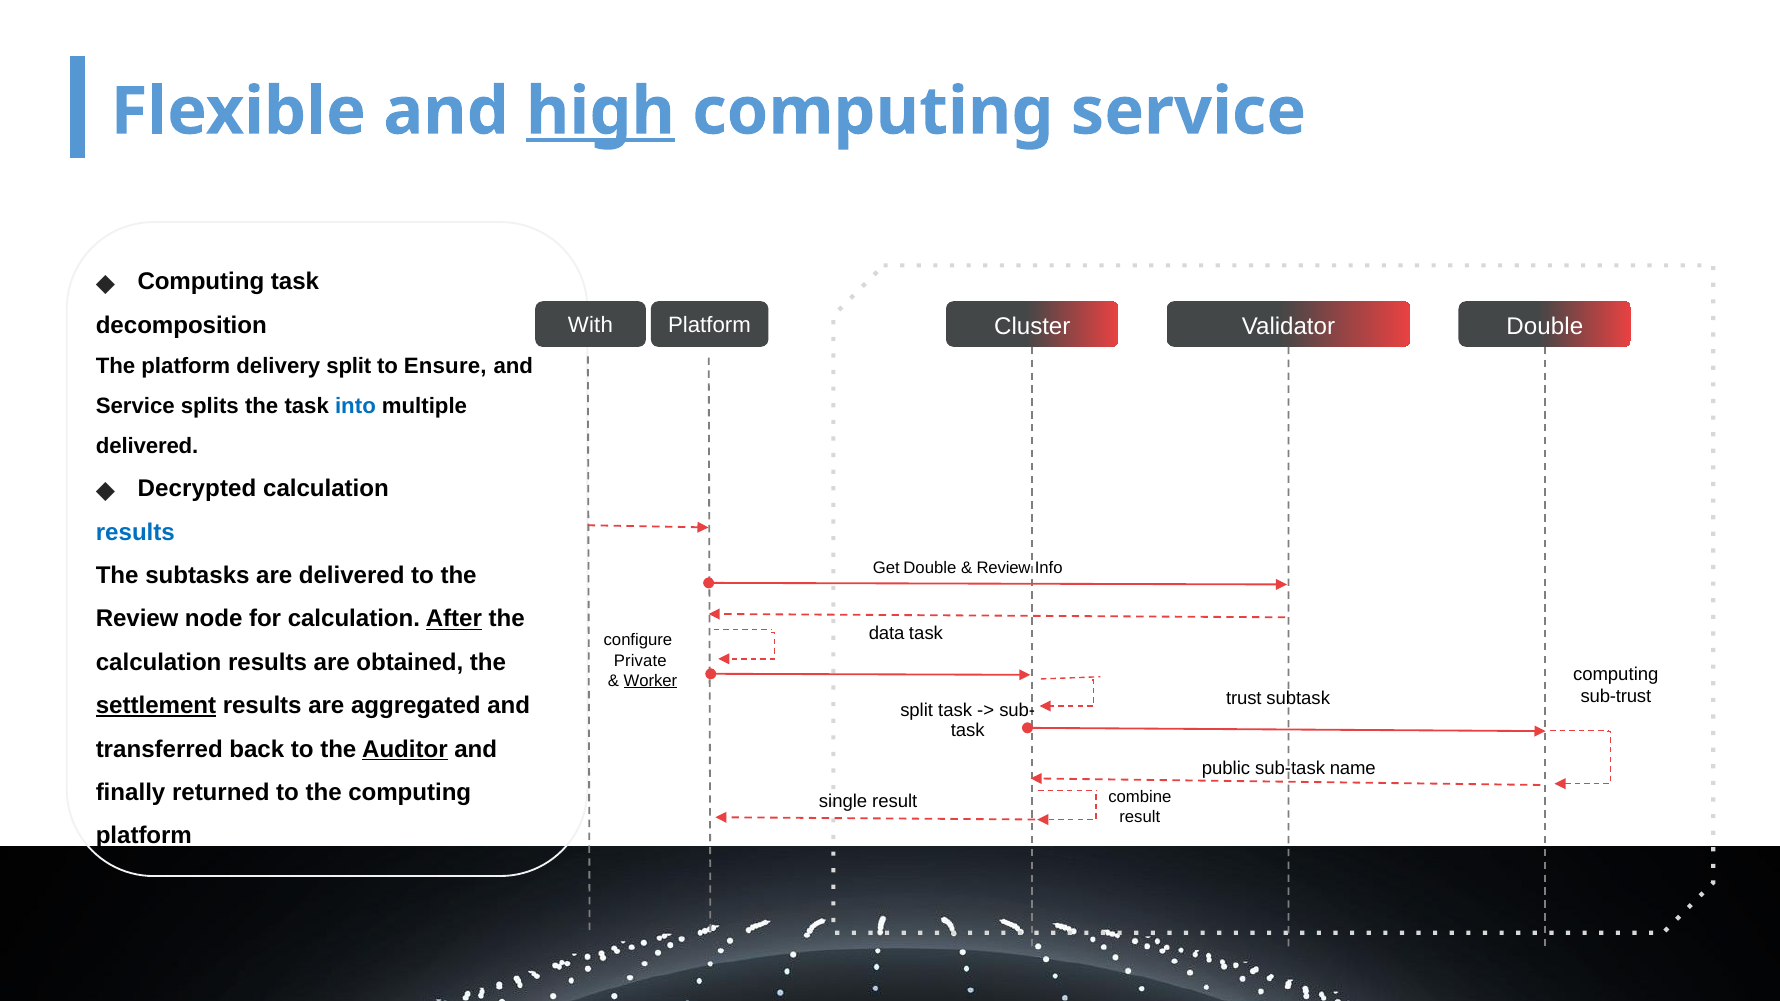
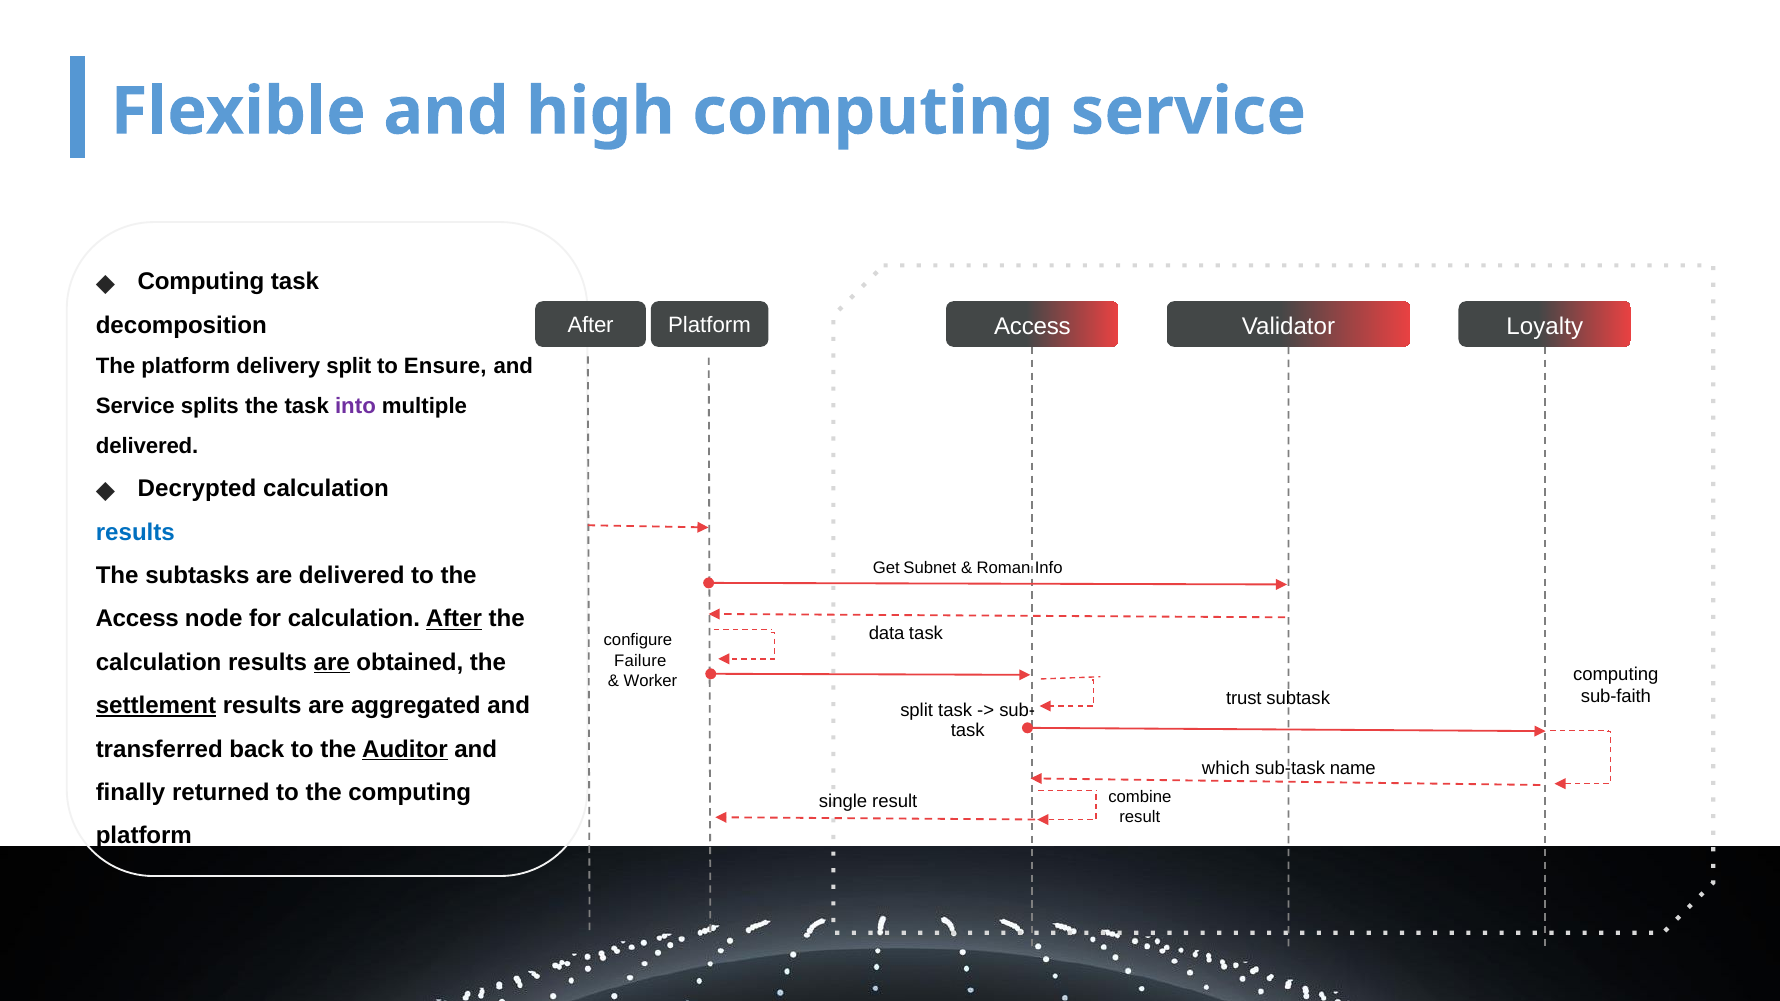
high underline: present -> none
Cluster at (1032, 326): Cluster -> Access
Validator Double: Double -> Loyalty
With at (590, 326): With -> After
into colour: blue -> purple
Get Double: Double -> Subnet
Review at (1004, 568): Review -> Roman
Review at (137, 619): Review -> Access
are at (332, 662) underline: none -> present
Private: Private -> Failure
Worker underline: present -> none
sub-trust: sub-trust -> sub-faith
public: public -> which
